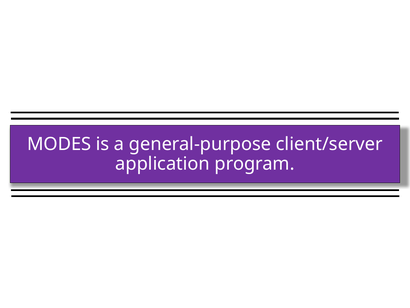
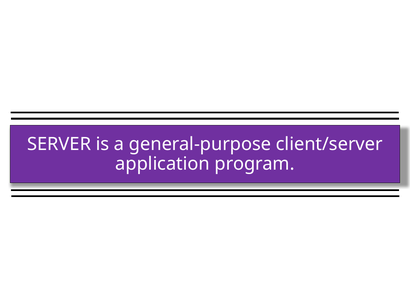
MODES: MODES -> SERVER
